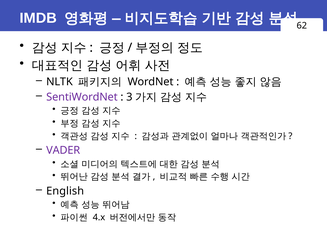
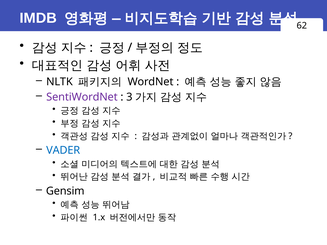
VADER colour: purple -> blue
English: English -> Gensim
4.x: 4.x -> 1.x
